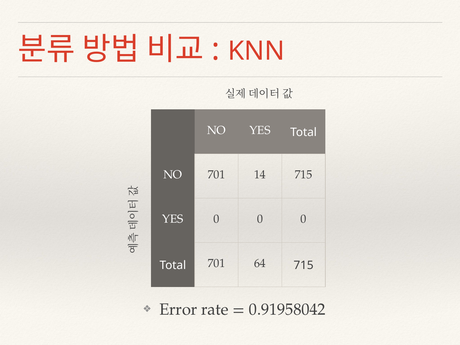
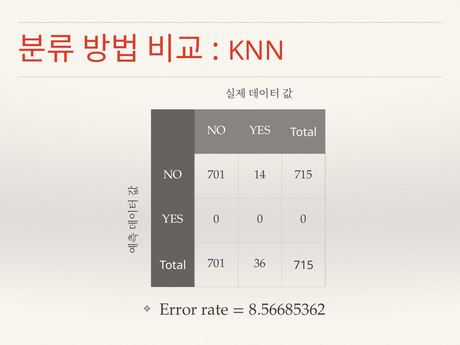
64: 64 -> 36
0.91958042: 0.91958042 -> 8.56685362
